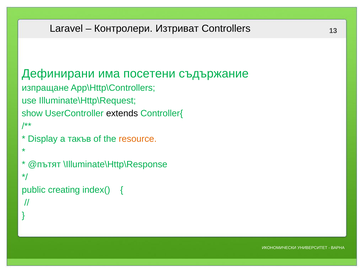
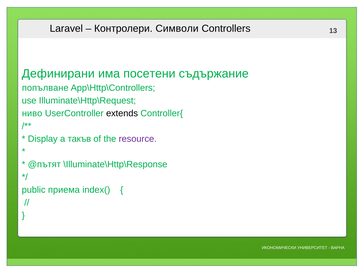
Изтриват: Изтриват -> Символи
изпращане: изпращане -> попълване
show: show -> ниво
resource colour: orange -> purple
creating: creating -> приема
